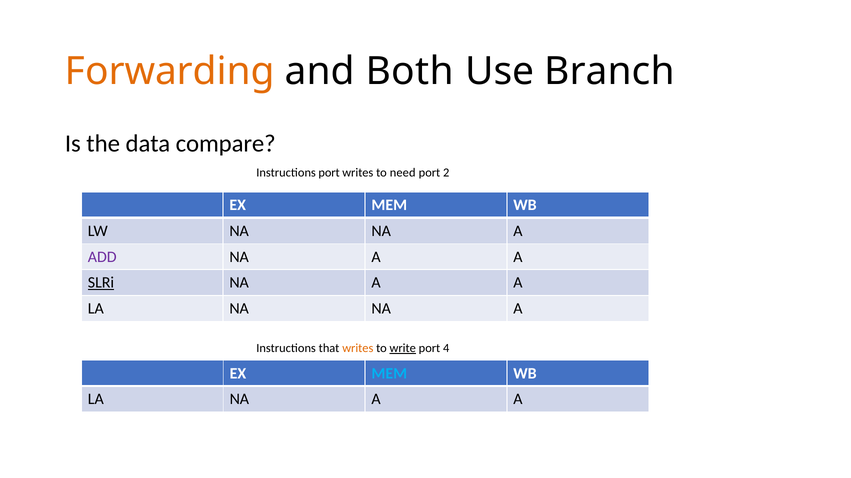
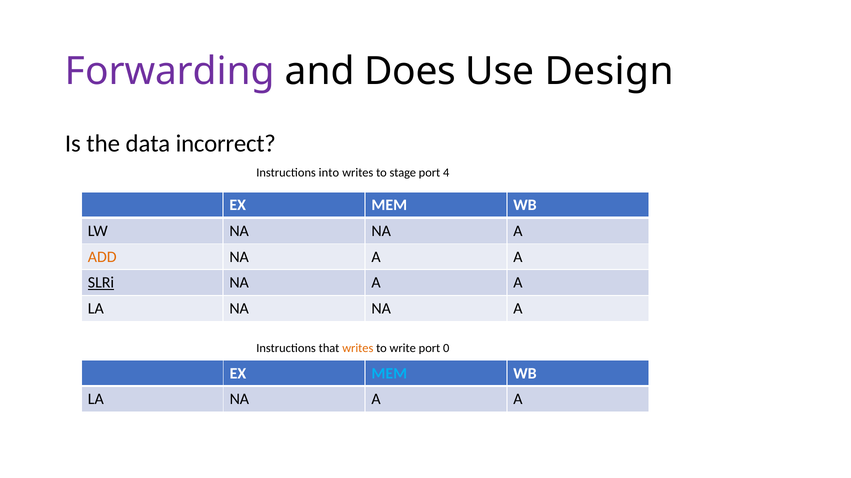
Forwarding colour: orange -> purple
Both: Both -> Does
Branch: Branch -> Design
compare: compare -> incorrect
Instructions port: port -> into
need: need -> stage
2: 2 -> 4
ADD colour: purple -> orange
write underline: present -> none
4: 4 -> 0
